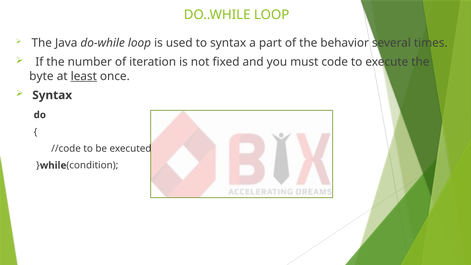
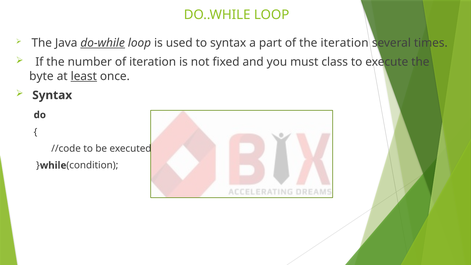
do-while underline: none -> present
the behavior: behavior -> iteration
code: code -> class
